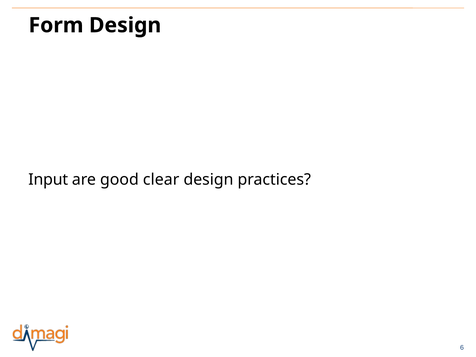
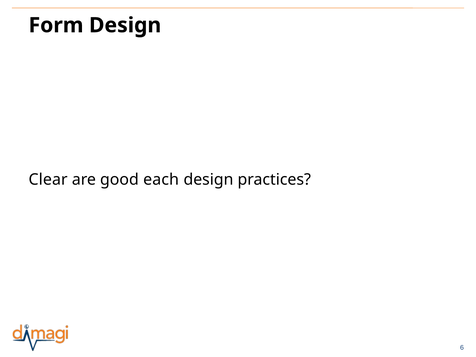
Input: Input -> Clear
clear: clear -> each
